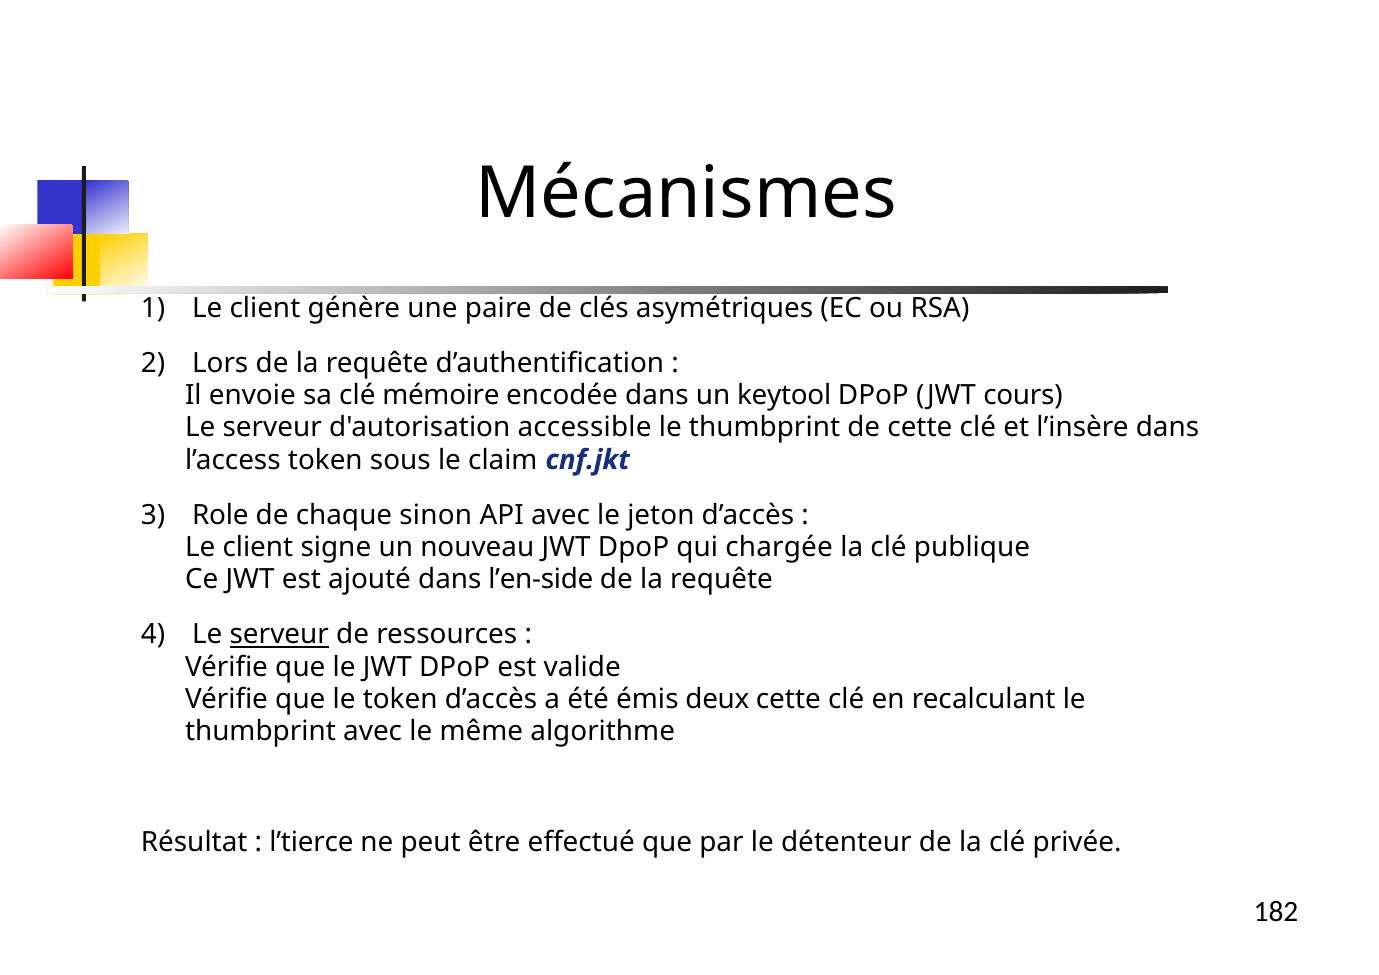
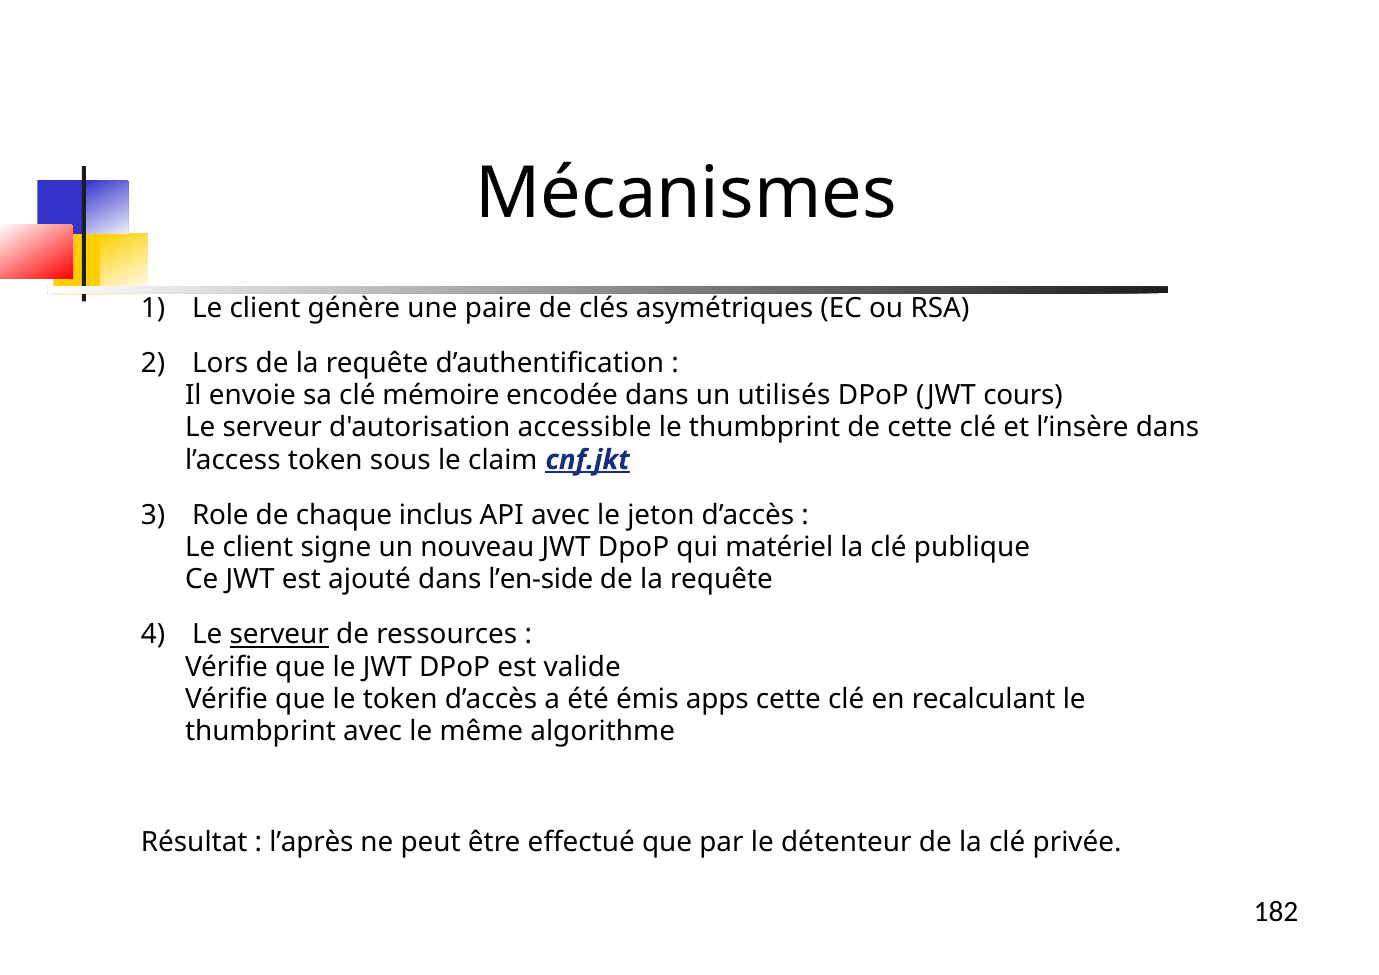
keytool: keytool -> utilisés
cnf.jkt underline: none -> present
sinon: sinon -> inclus
chargée: chargée -> matériel
deux: deux -> apps
l’tierce: l’tierce -> l’après
